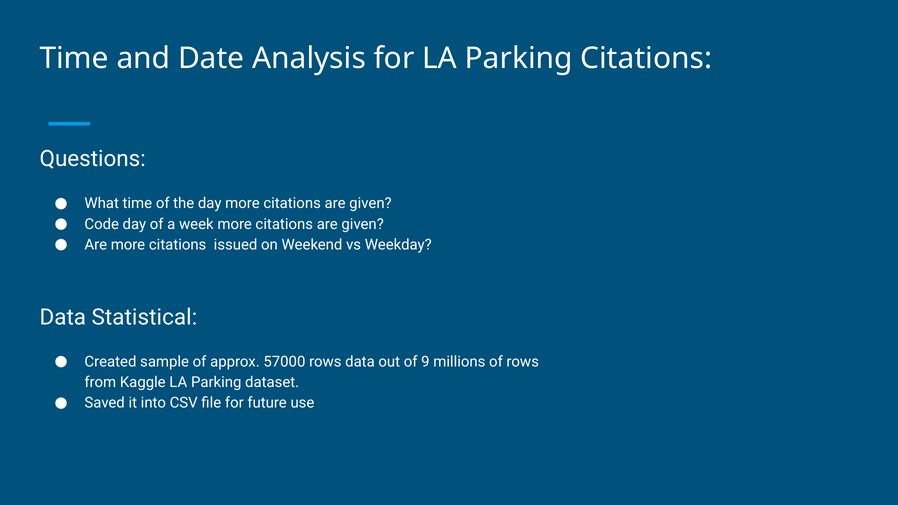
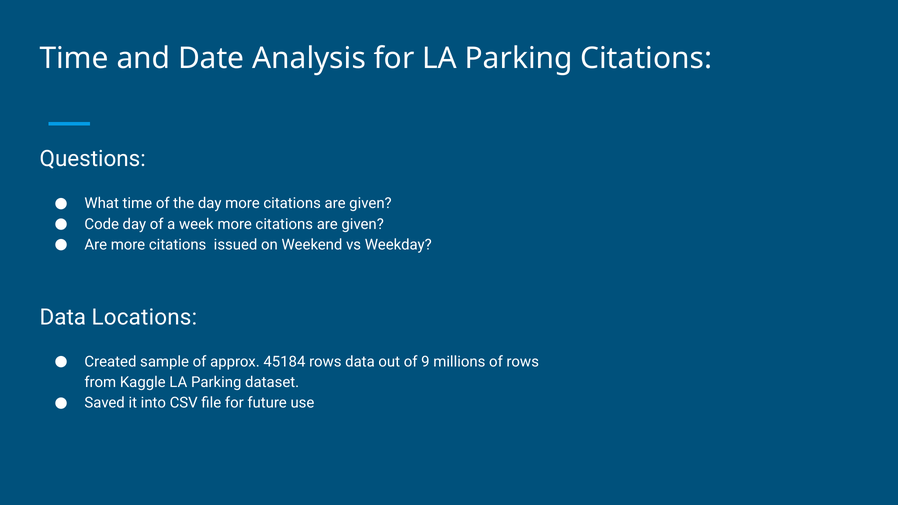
Statistical: Statistical -> Locations
57000: 57000 -> 45184
